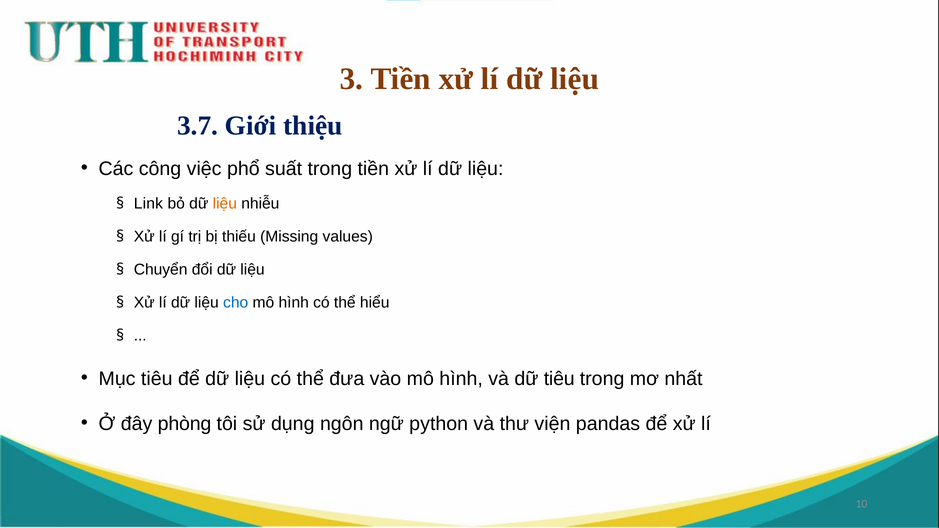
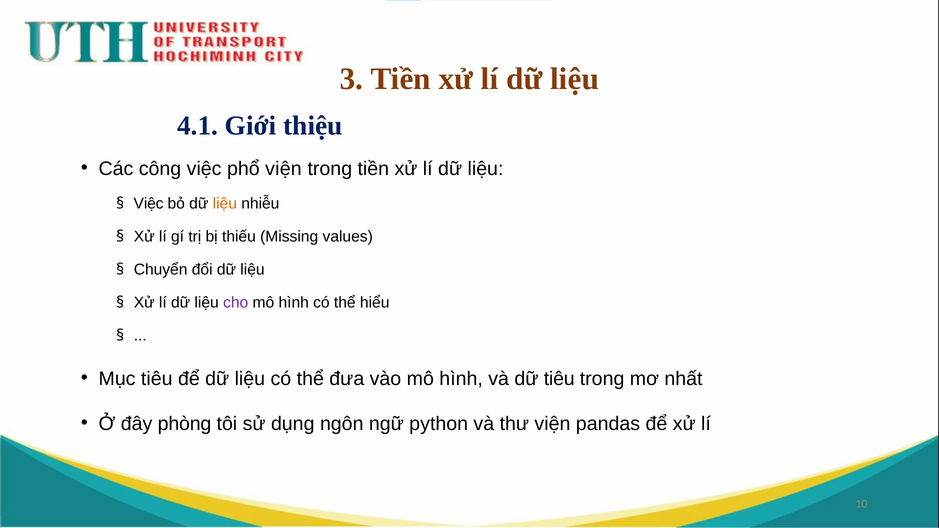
3.7: 3.7 -> 4.1
phổ suất: suất -> viện
Link at (148, 204): Link -> Việc
cho colour: blue -> purple
